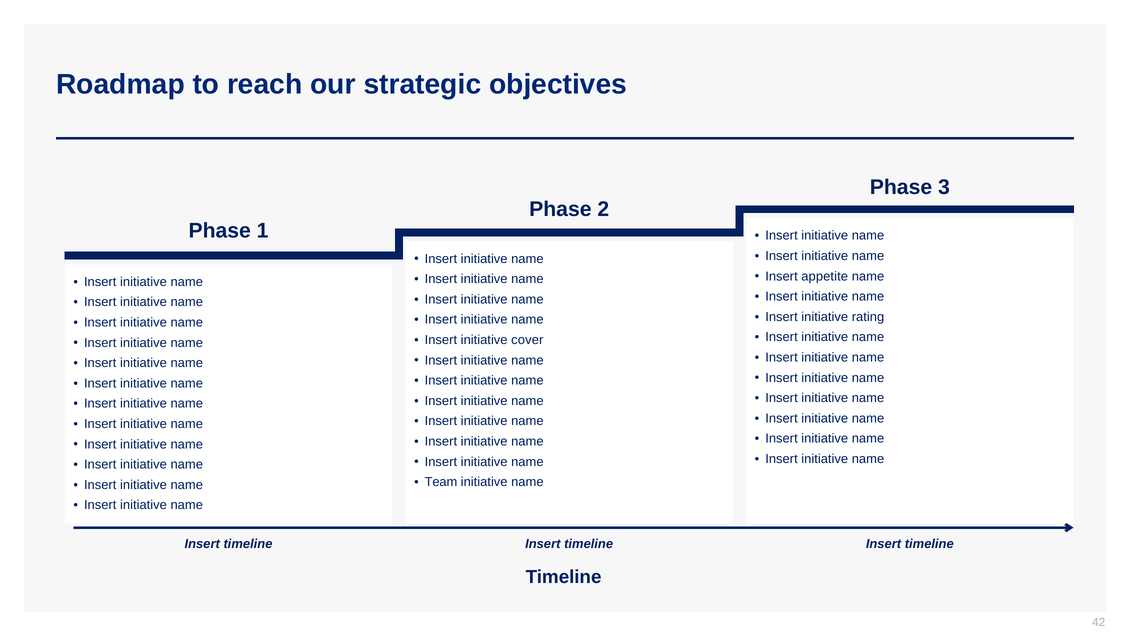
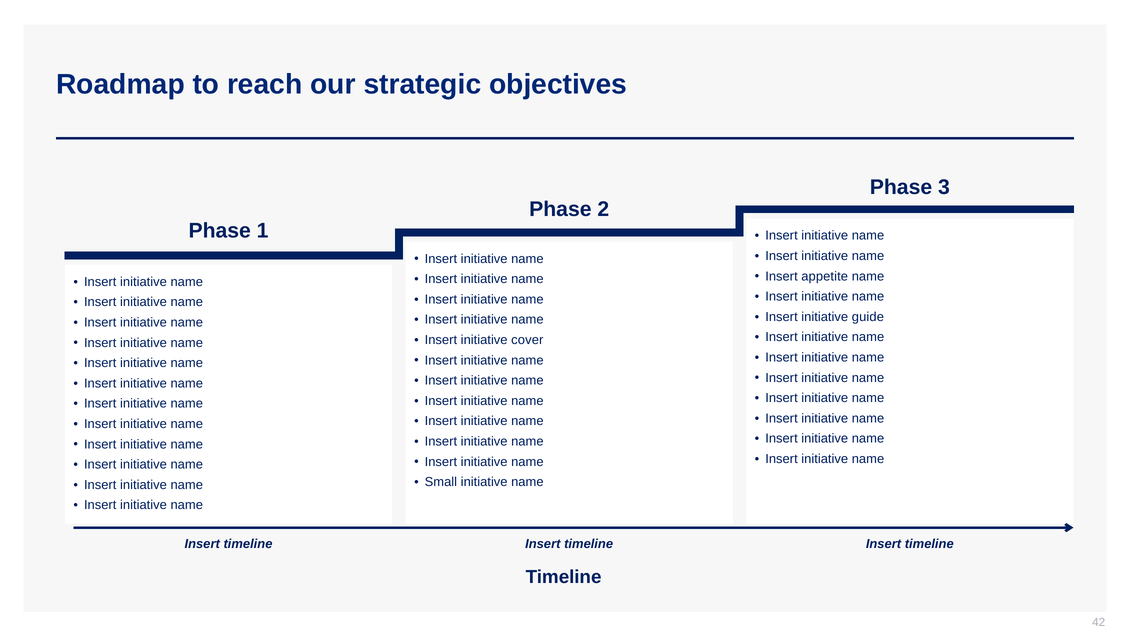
rating: rating -> guide
Team: Team -> Small
